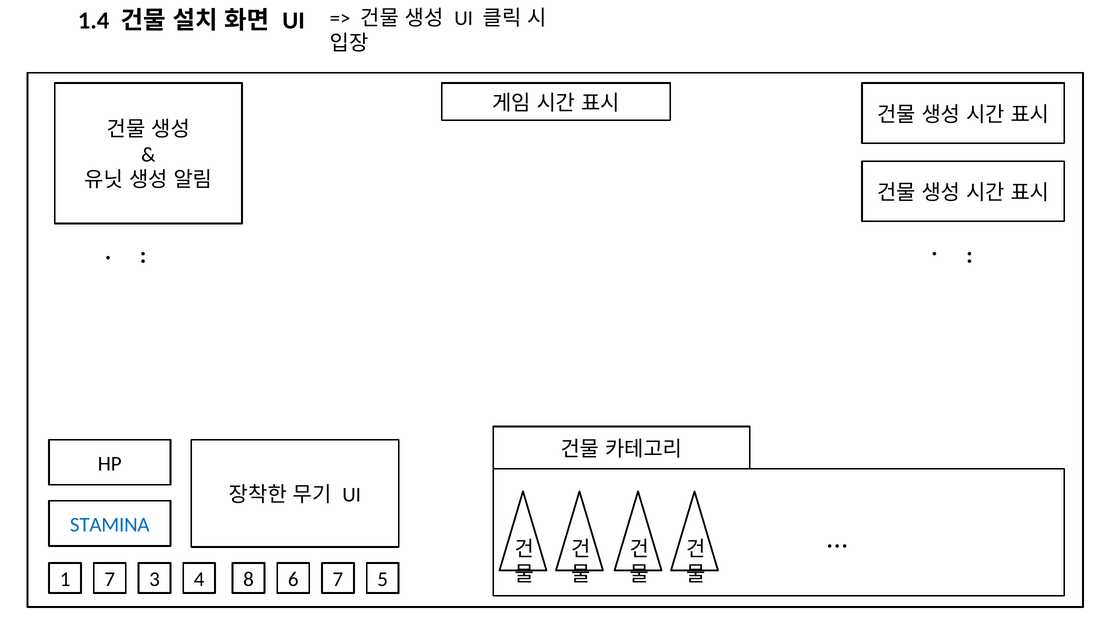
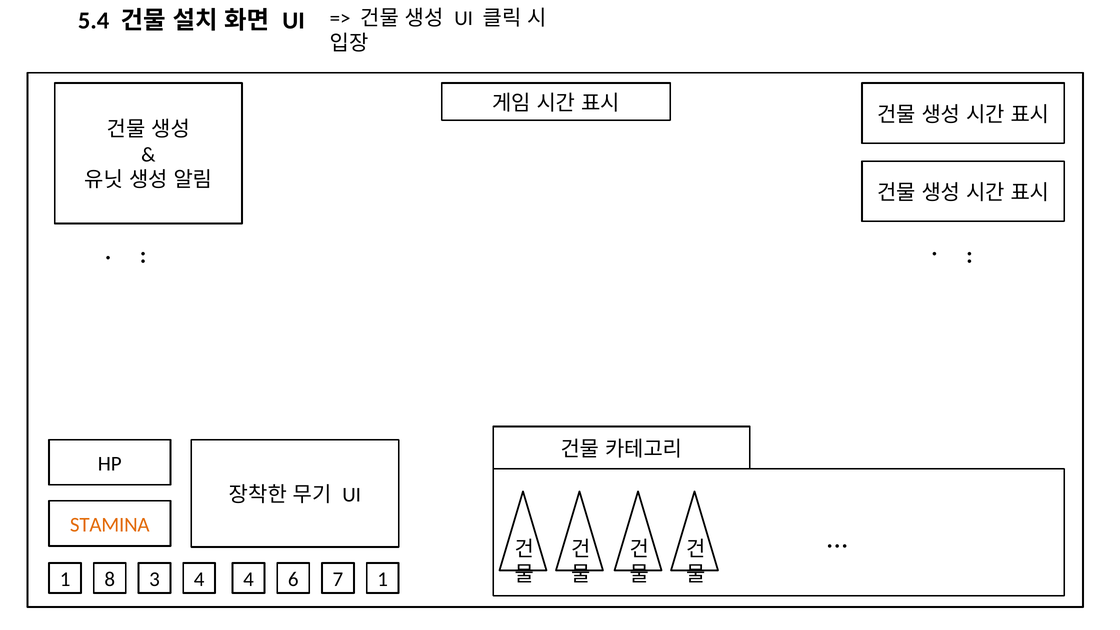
1.4: 1.4 -> 5.4
STAMINA colour: blue -> orange
1 7: 7 -> 8
4 8: 8 -> 4
7 5: 5 -> 1
